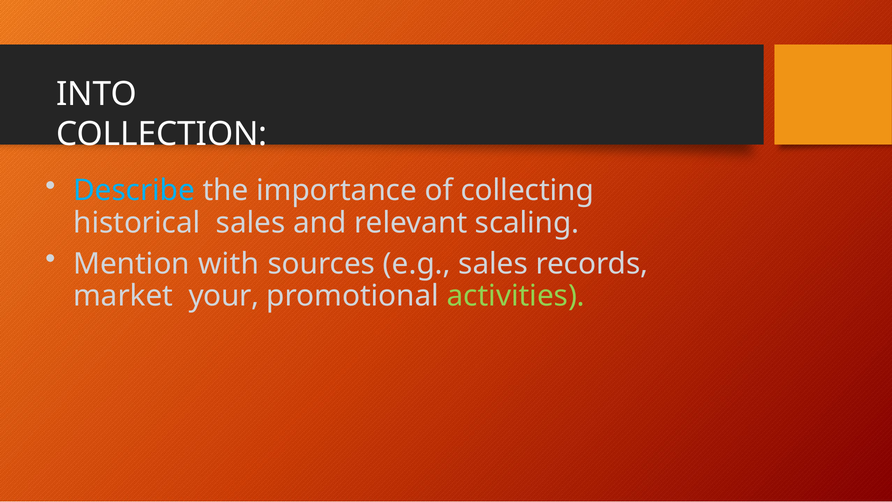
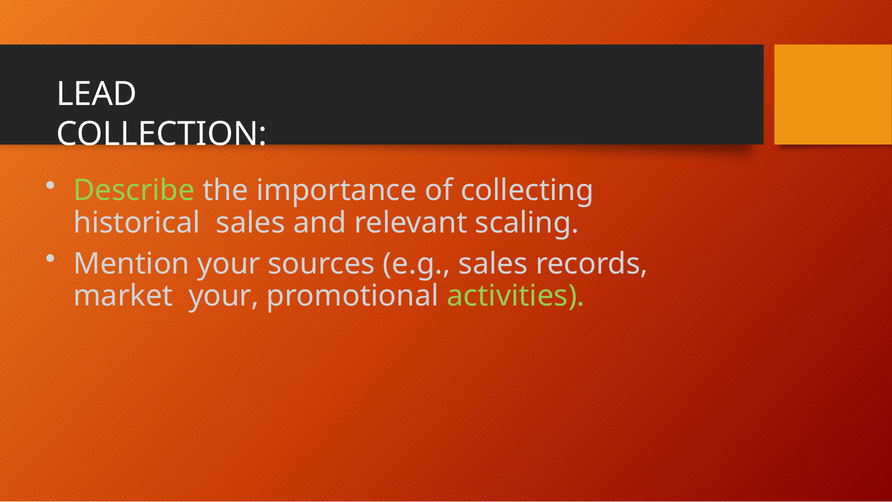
INTO: INTO -> LEAD
Describe colour: light blue -> light green
Mention with: with -> your
